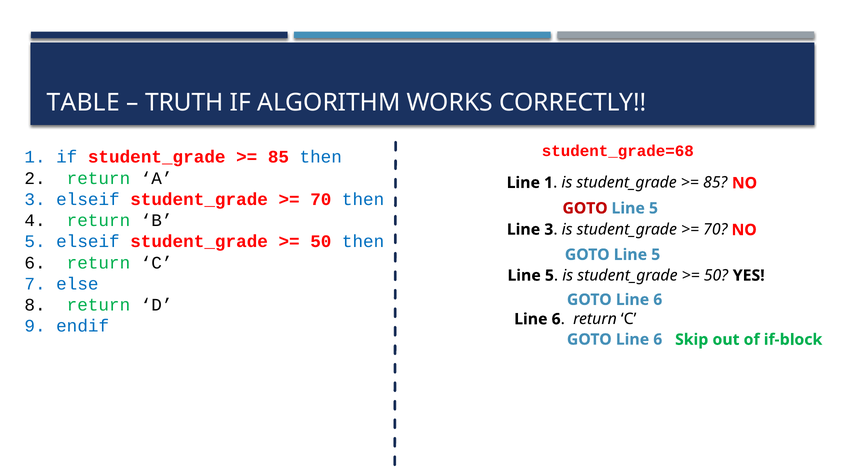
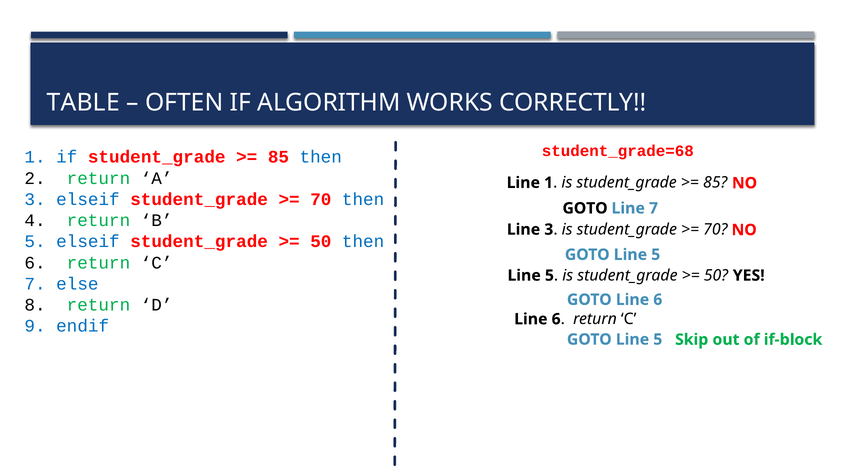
TRUTH: TRUTH -> OFTEN
GOTO at (585, 208) colour: red -> black
5 at (653, 208): 5 -> 7
6 at (658, 340): 6 -> 5
